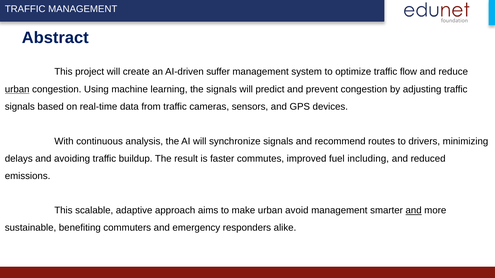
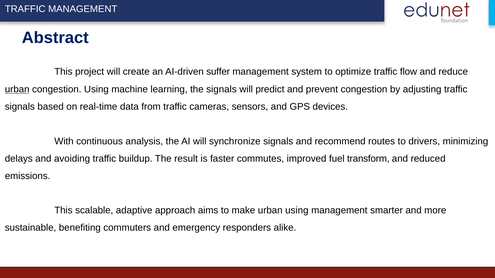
including: including -> transform
urban avoid: avoid -> using
and at (414, 211) underline: present -> none
